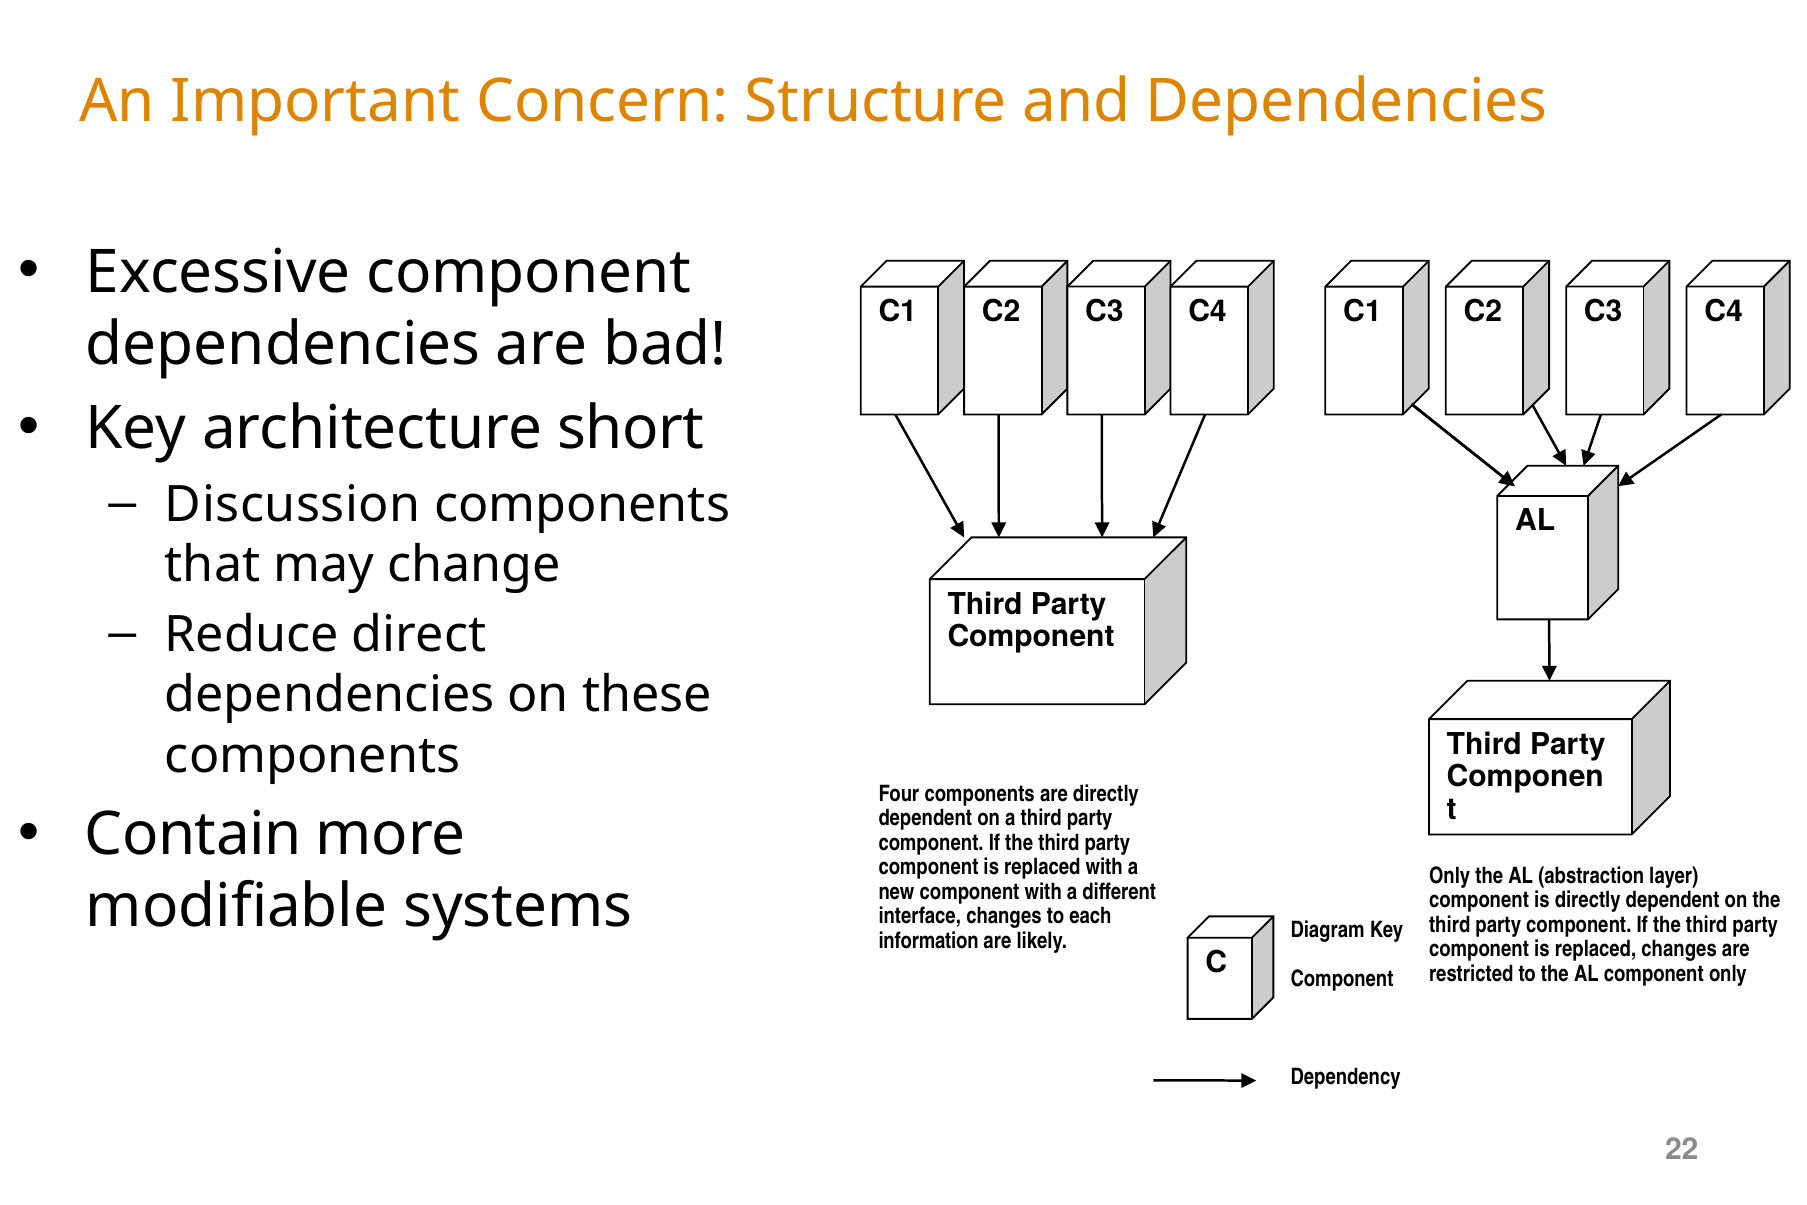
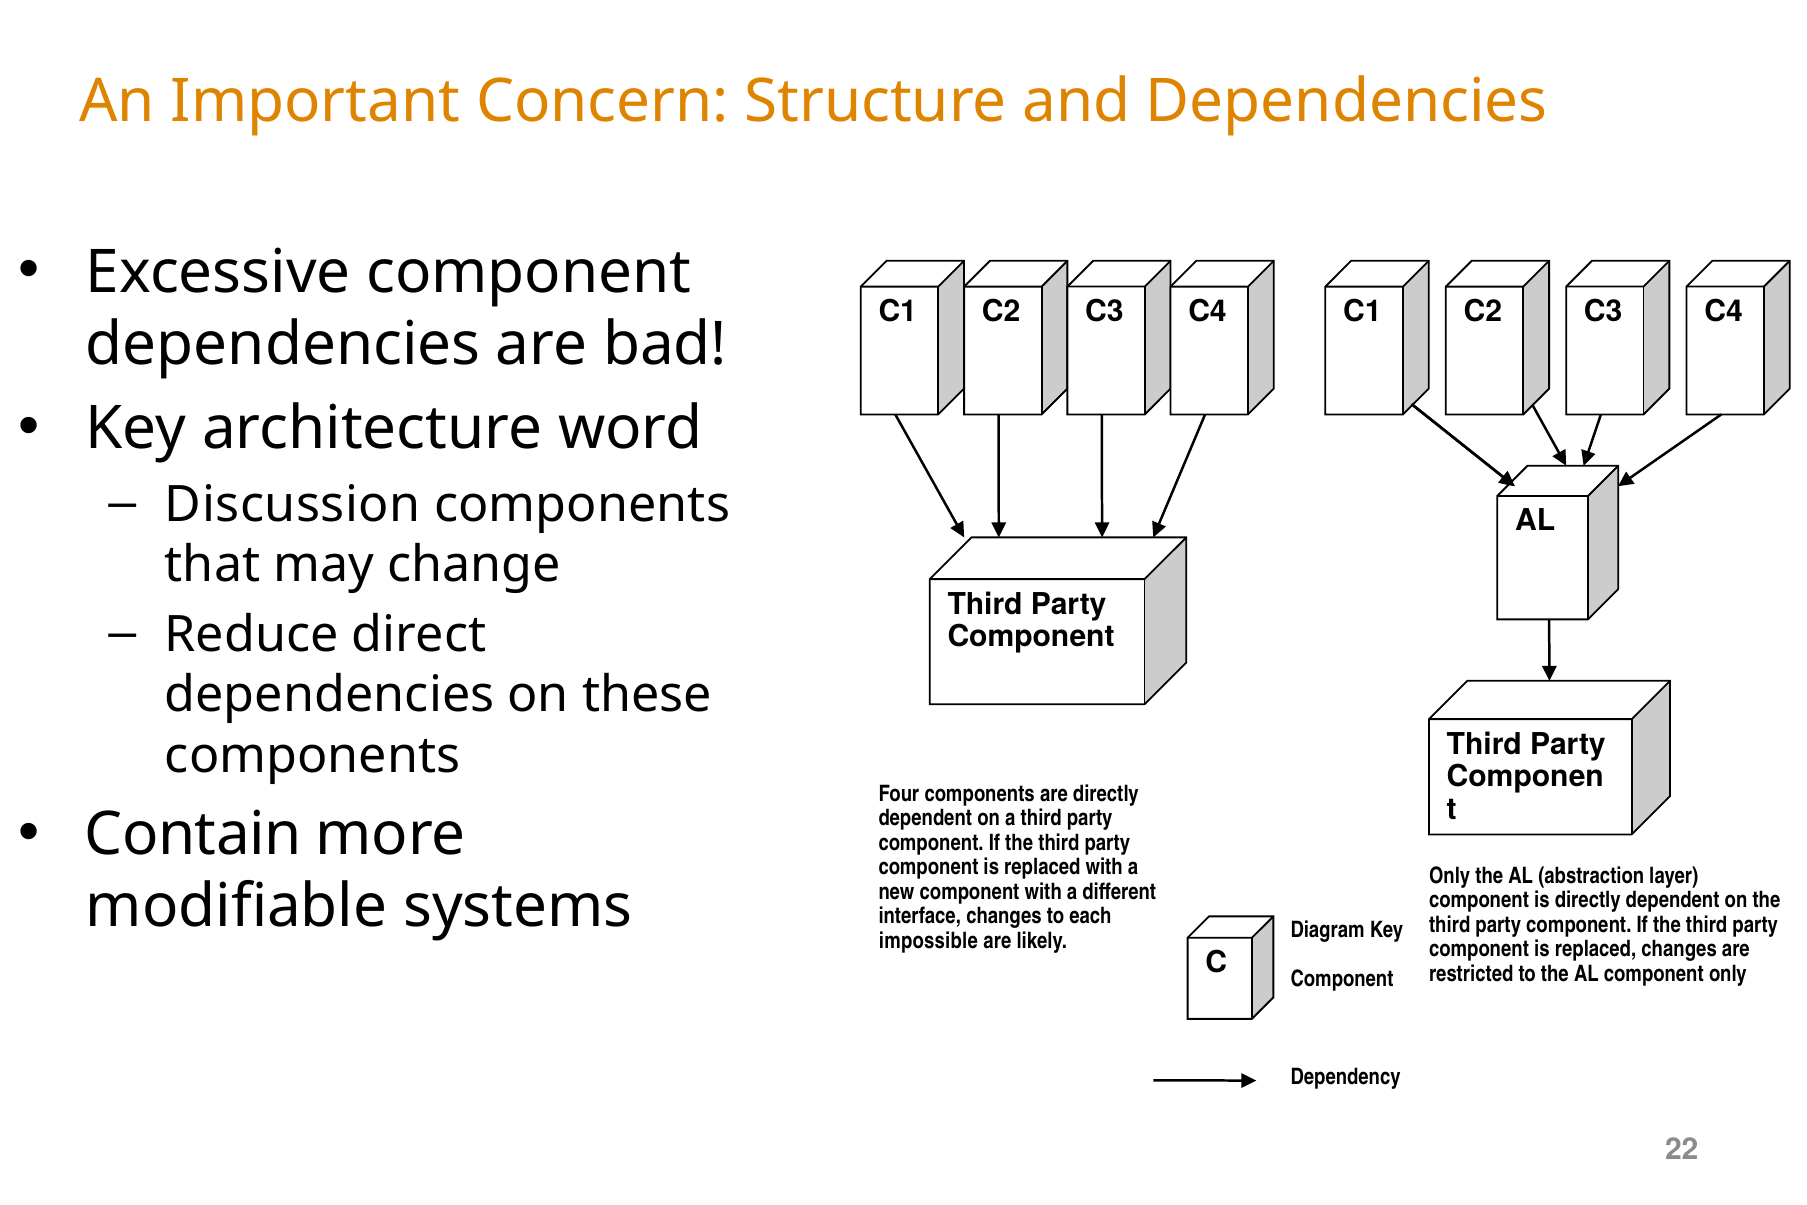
short: short -> word
information: information -> impossible
